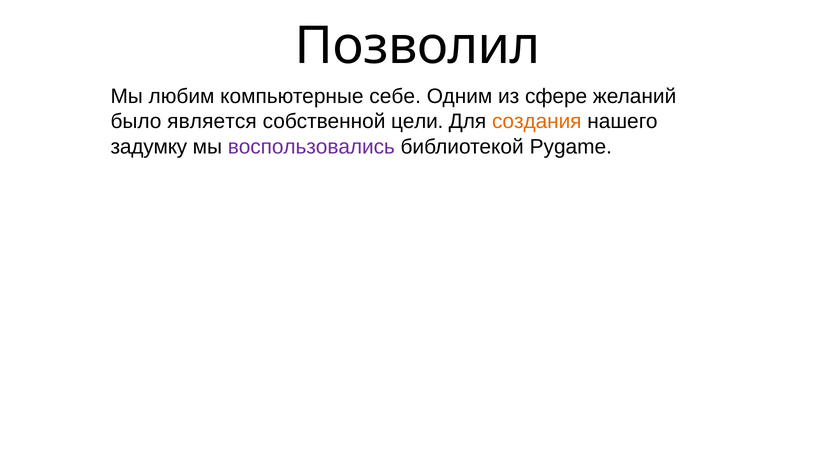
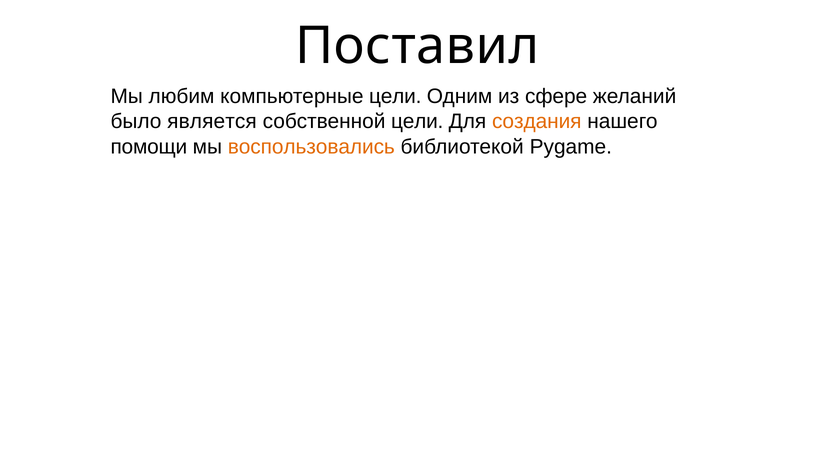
Позволил: Позволил -> Поставил
компьютерные себе: себе -> цели
задумку: задумку -> помощи
воспользовались colour: purple -> orange
